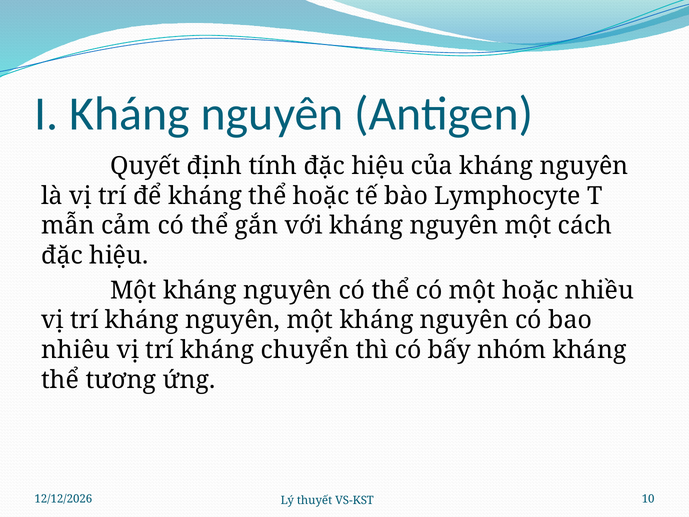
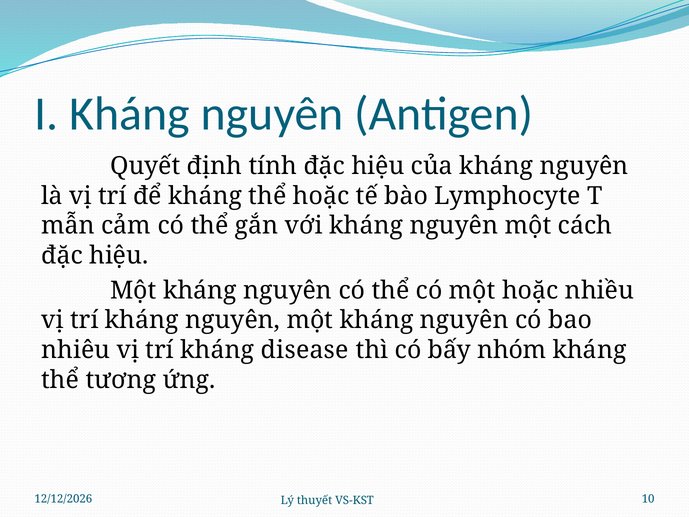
chuyển: chuyển -> disease
